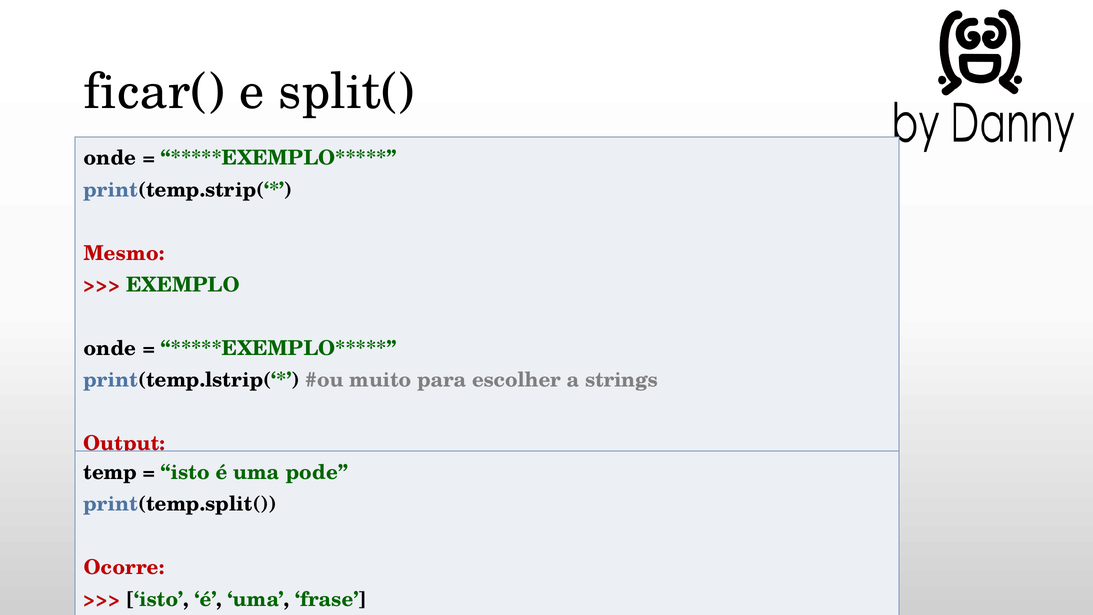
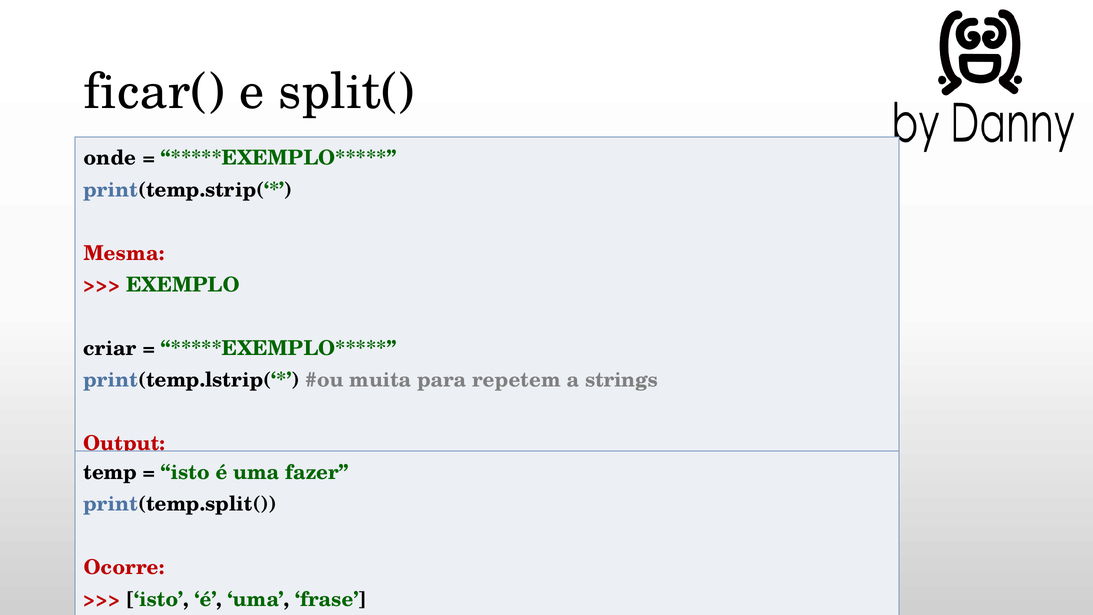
Mesmo: Mesmo -> Mesma
onde at (110, 348): onde -> criar
muito: muito -> muita
escolher: escolher -> repetem
pode: pode -> fazer
